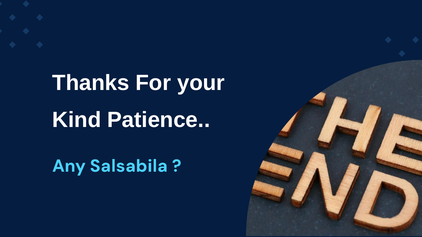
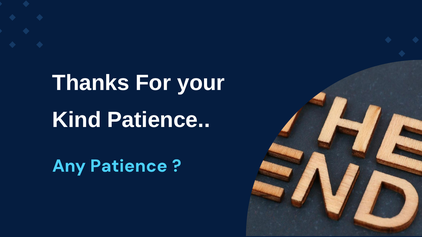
Any Salsabila: Salsabila -> Patience
